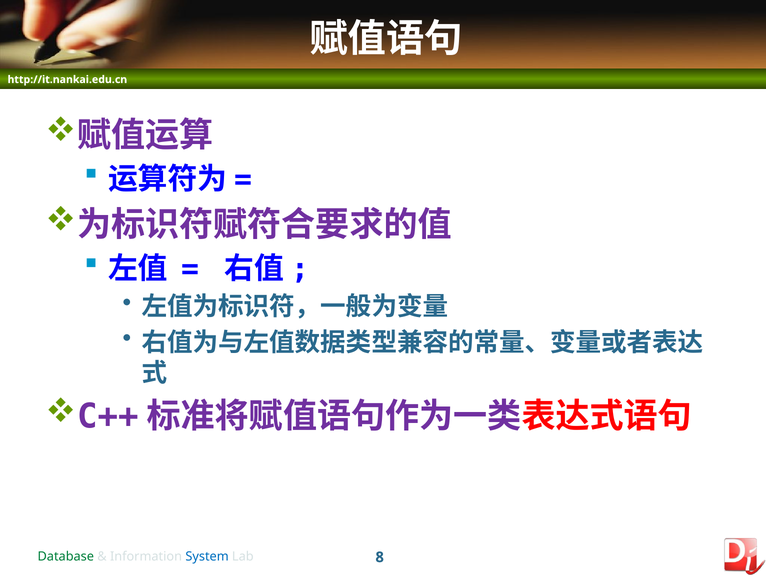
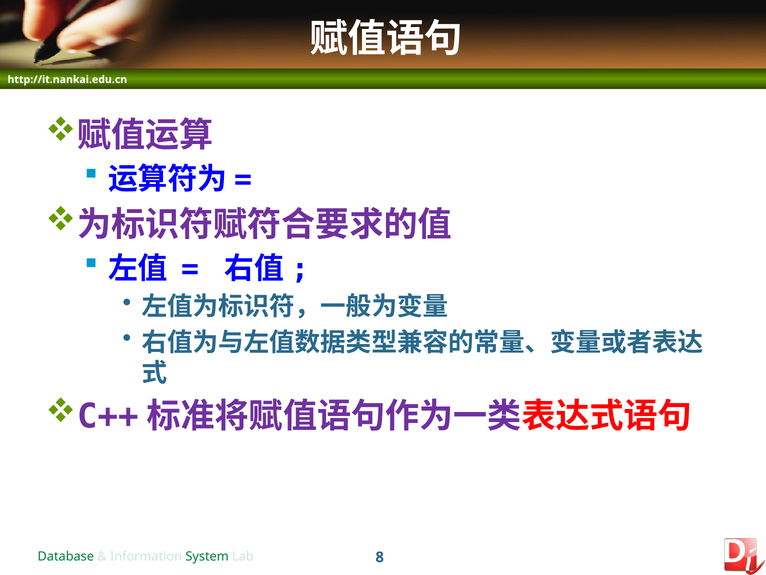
System colour: blue -> green
